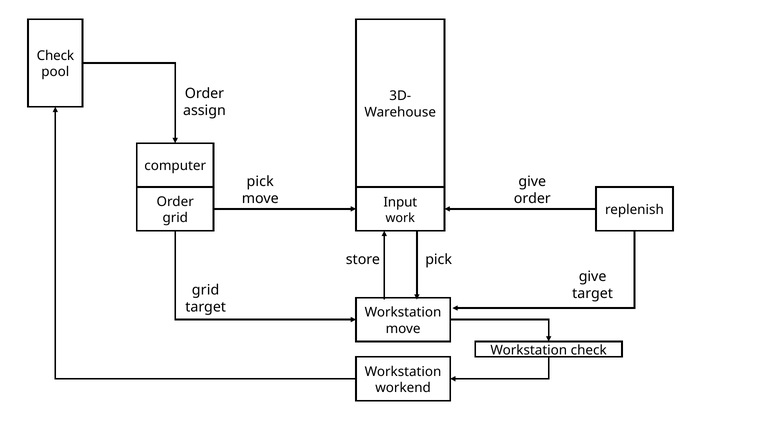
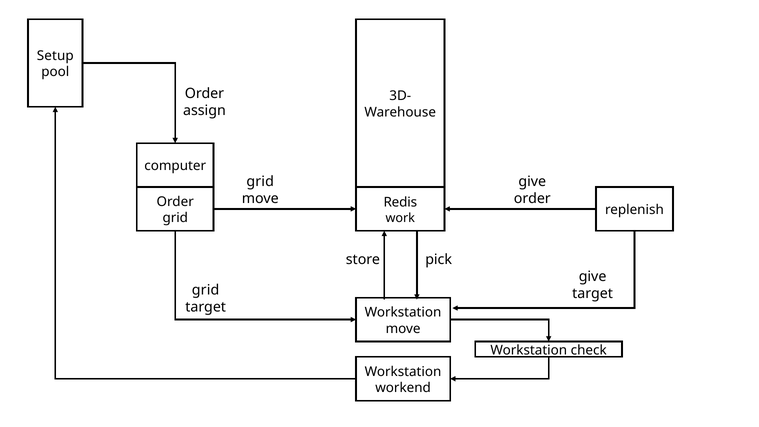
Check at (55, 56): Check -> Setup
pick at (260, 181): pick -> grid
Input: Input -> Redis
